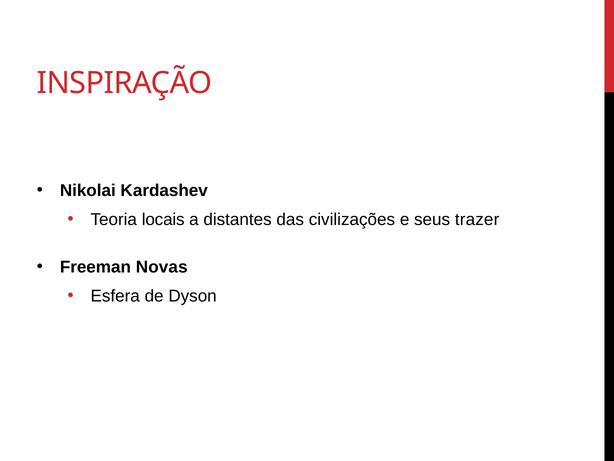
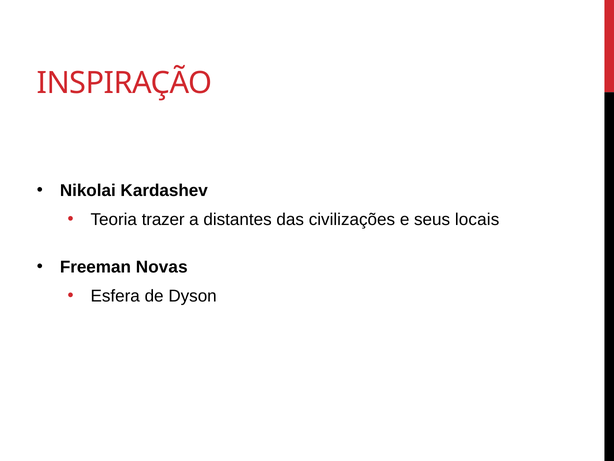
locais: locais -> trazer
trazer: trazer -> locais
